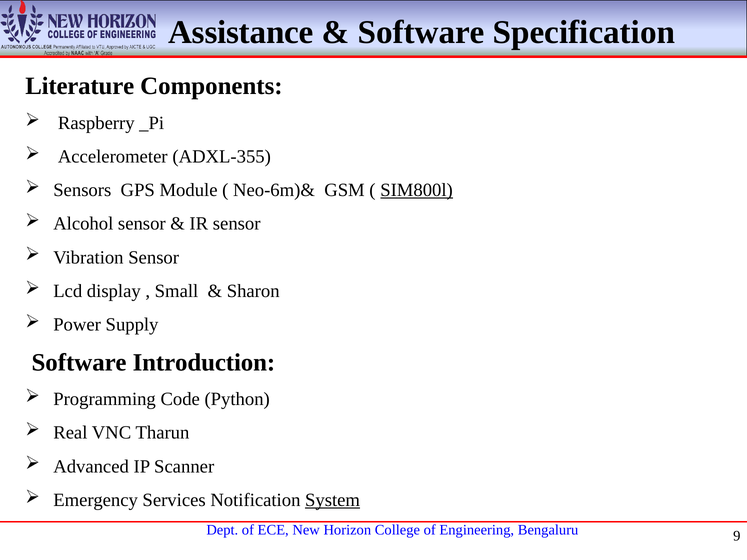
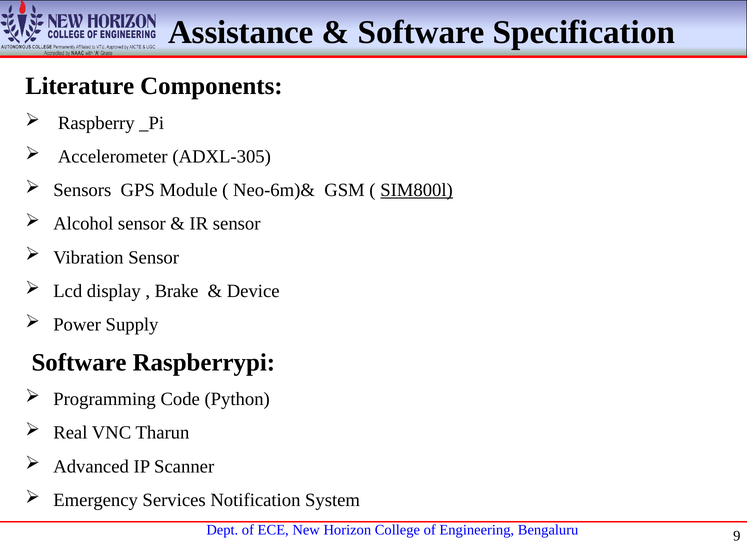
ADXL-355: ADXL-355 -> ADXL-305
Small: Small -> Brake
Sharon: Sharon -> Device
Introduction: Introduction -> Raspberrypi
System underline: present -> none
